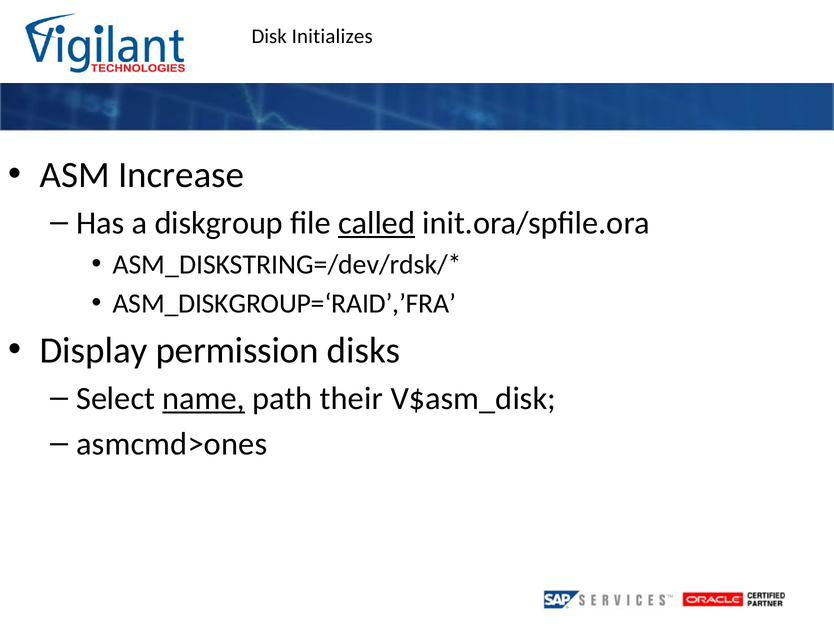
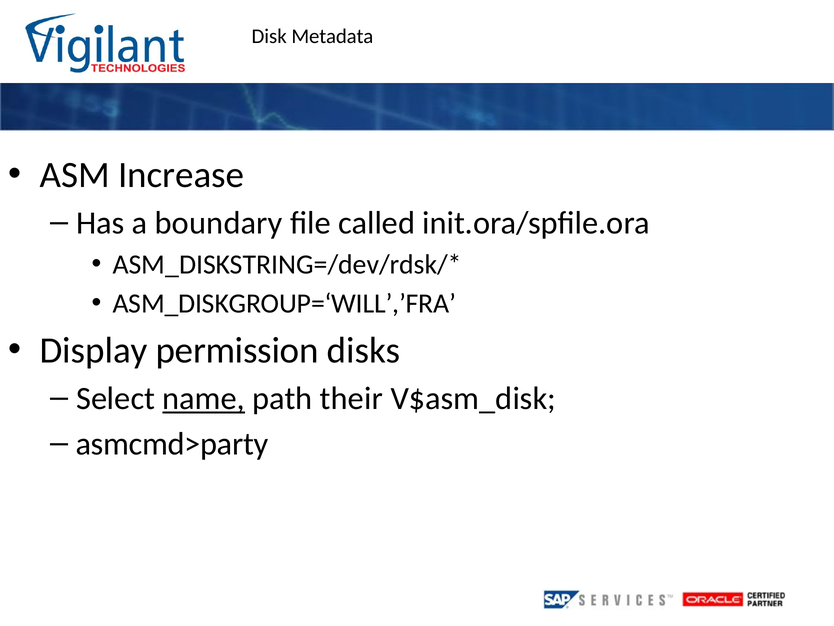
Initializes: Initializes -> Metadata
diskgroup: diskgroup -> boundary
called underline: present -> none
ASM_DISKGROUP=‘RAID’,’FRA: ASM_DISKGROUP=‘RAID’,’FRA -> ASM_DISKGROUP=‘WILL’,’FRA
asmcmd>ones: asmcmd>ones -> asmcmd>party
